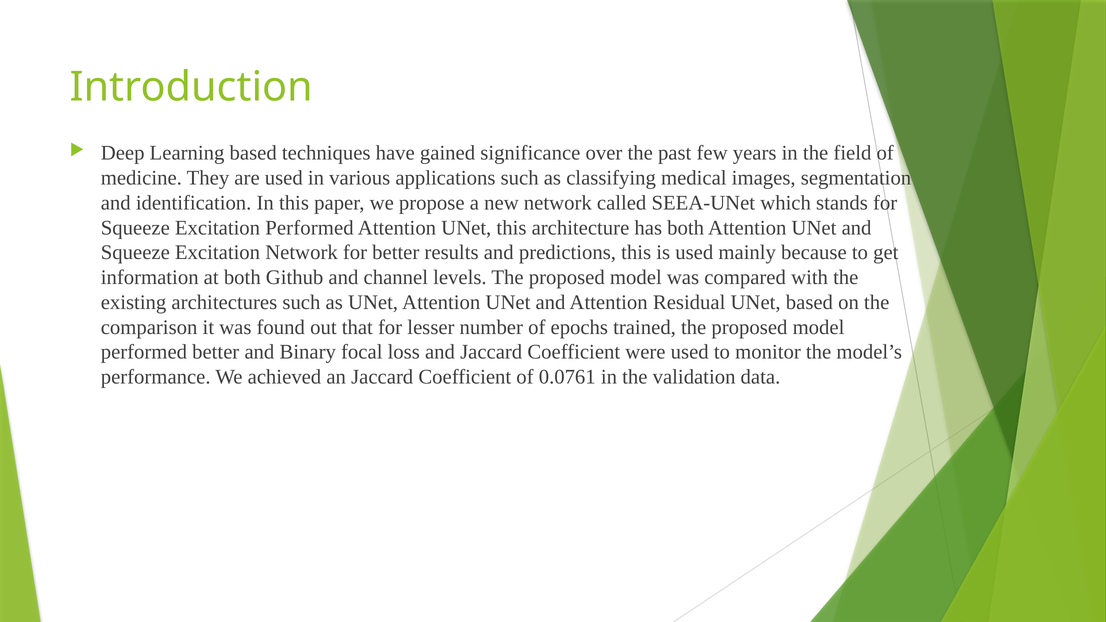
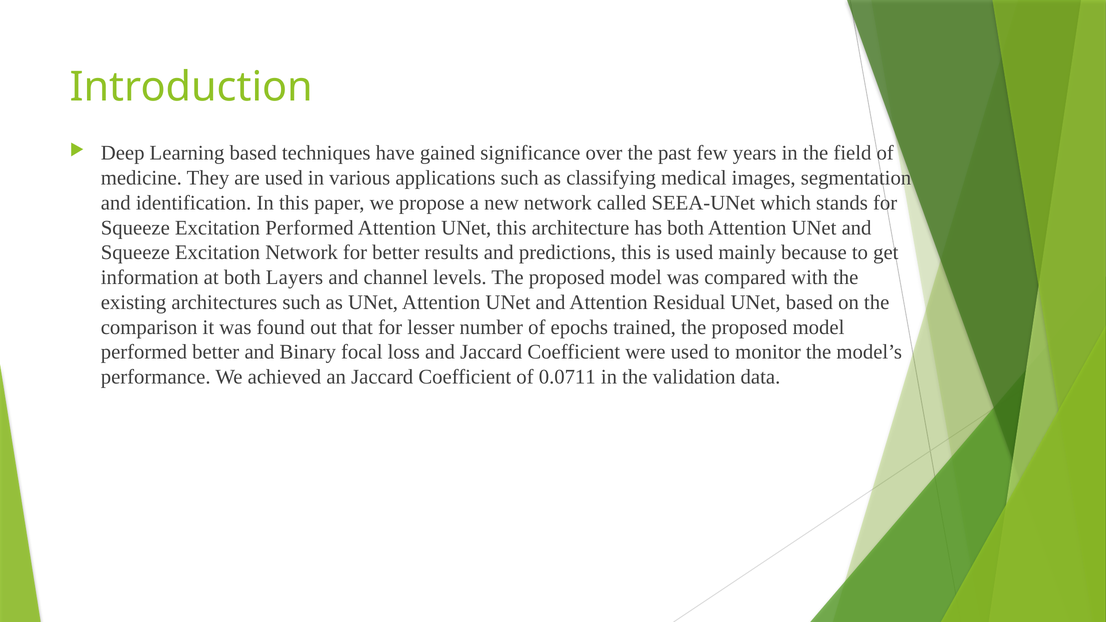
Github: Github -> Layers
0.0761: 0.0761 -> 0.0711
